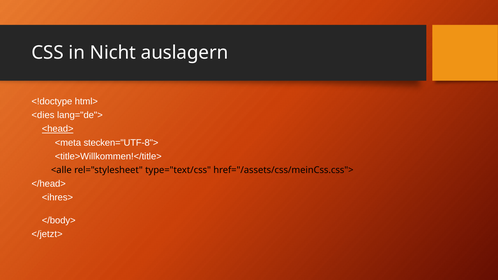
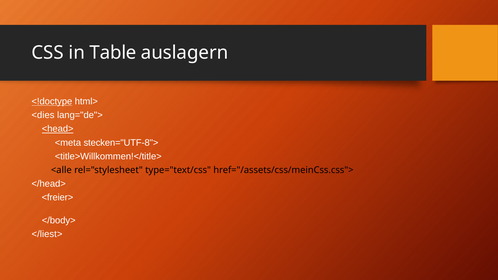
Nicht: Nicht -> Table
<!doctype underline: none -> present
<ihres>: <ihres> -> <freier>
</jetzt>: </jetzt> -> </liest>
